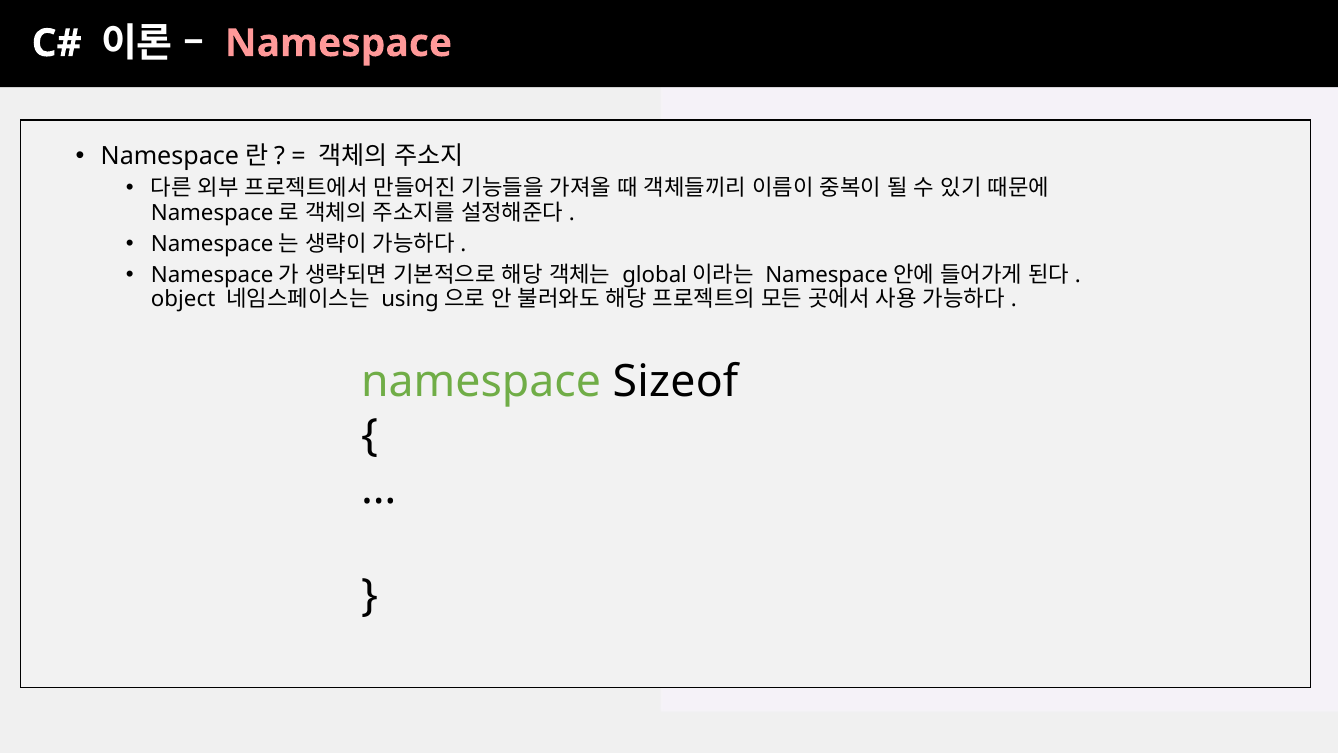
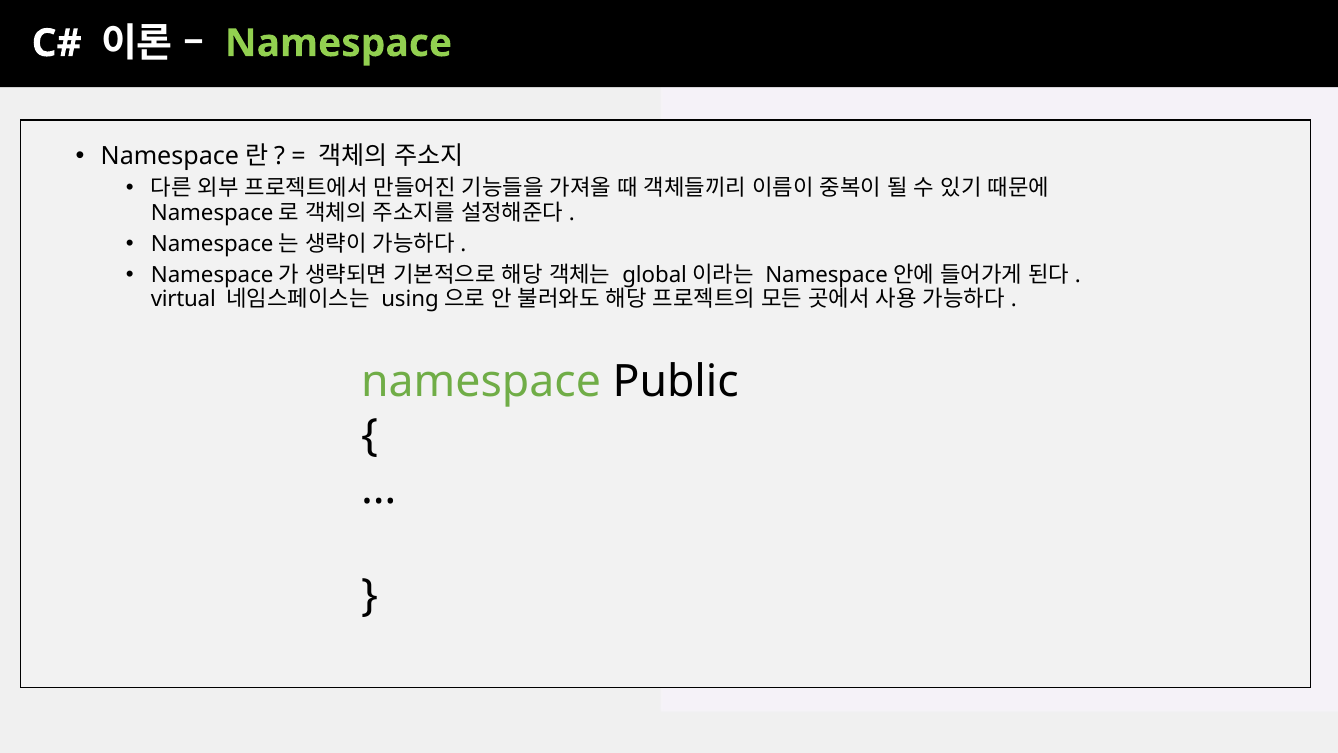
Namespace at (339, 43) colour: pink -> light green
object: object -> virtual
Sizeof: Sizeof -> Public
